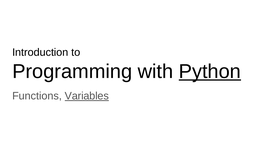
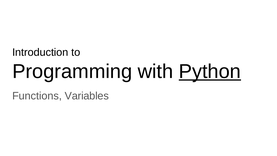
Variables underline: present -> none
